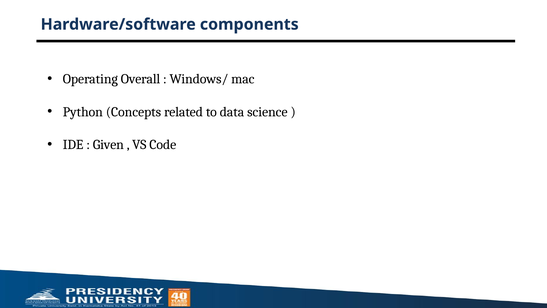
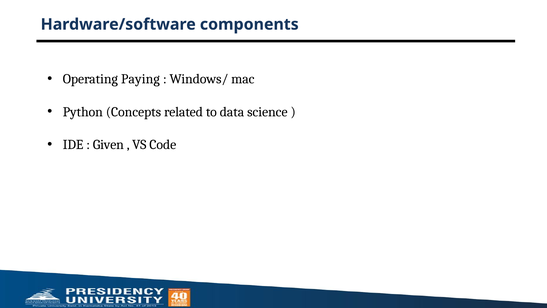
Overall: Overall -> Paying
